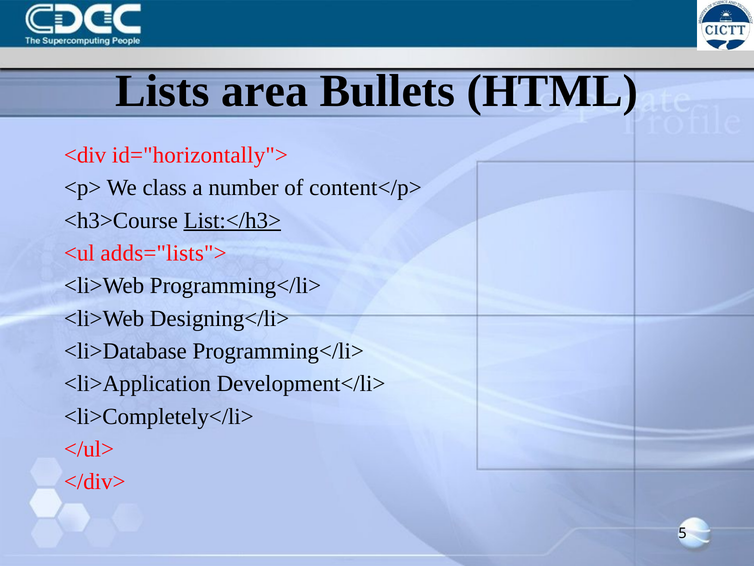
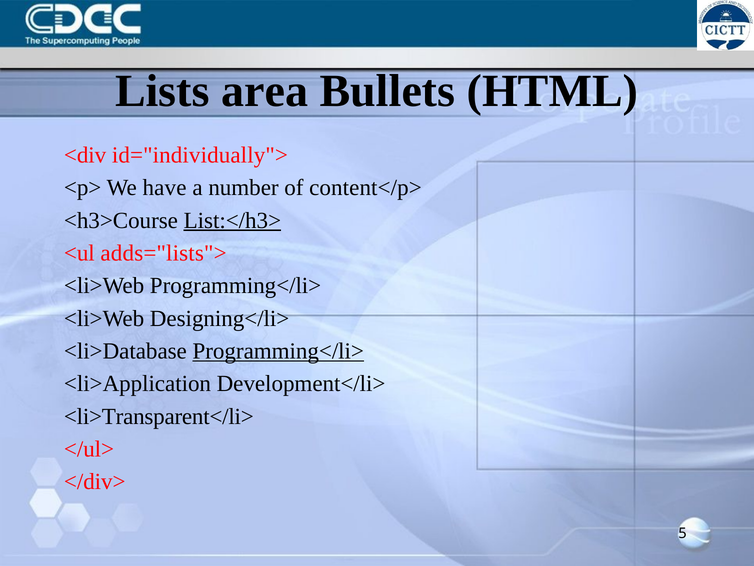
id="horizontally">: id="horizontally"> -> id="individually">
class: class -> have
Programming</li> at (278, 351) underline: none -> present
<li>Completely</li>: <li>Completely</li> -> <li>Transparent</li>
